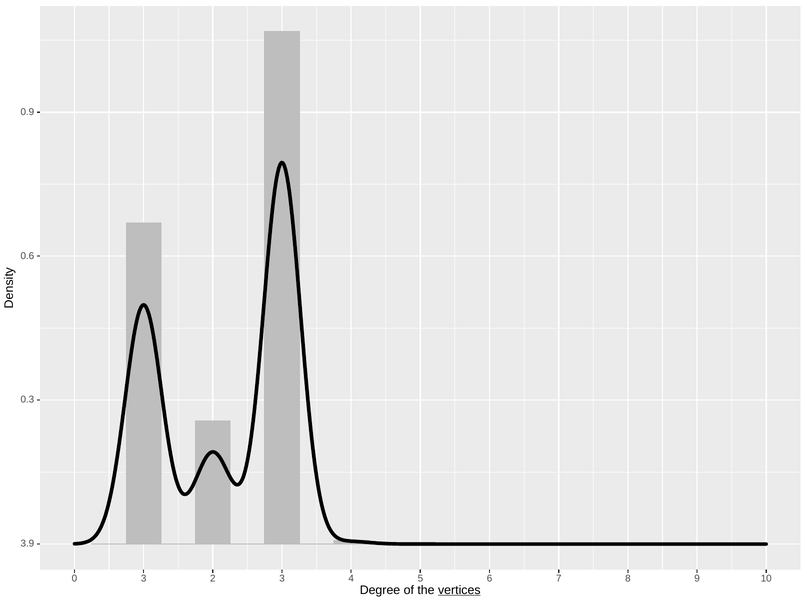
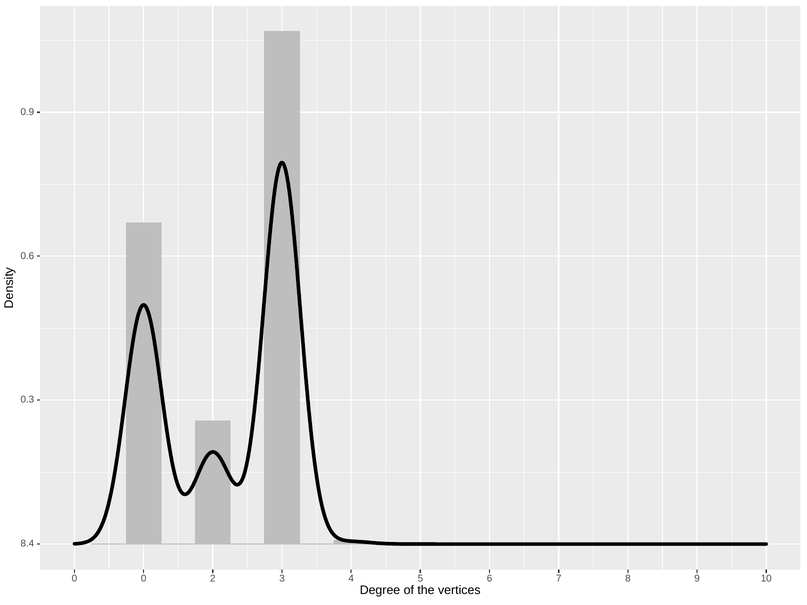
3.9: 3.9 -> 8.4
0 3: 3 -> 0
vertices underline: present -> none
